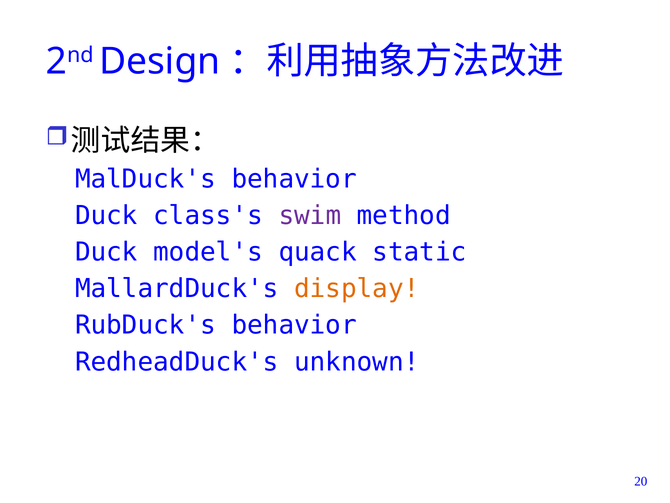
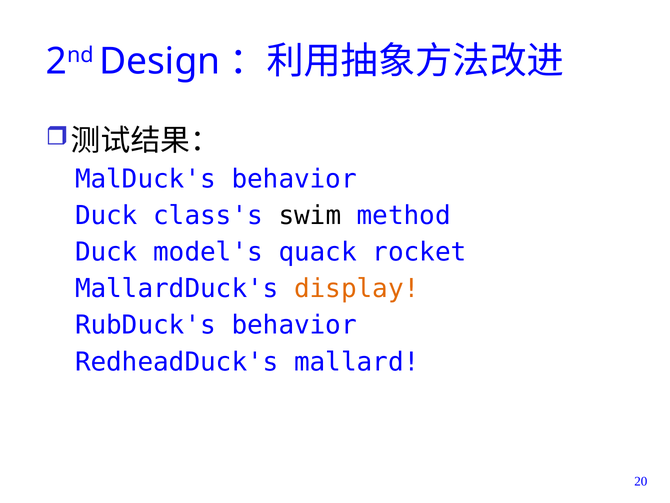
swim colour: purple -> black
static: static -> rocket
unknown: unknown -> mallard
